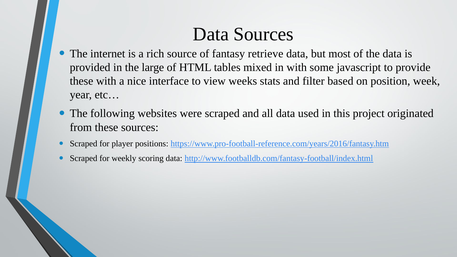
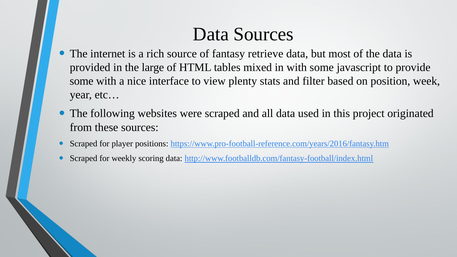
these at (82, 81): these -> some
weeks: weeks -> plenty
